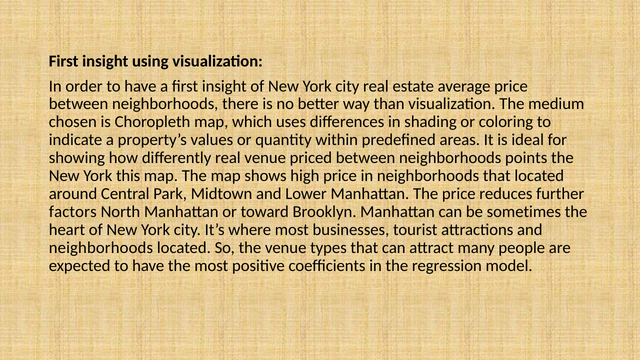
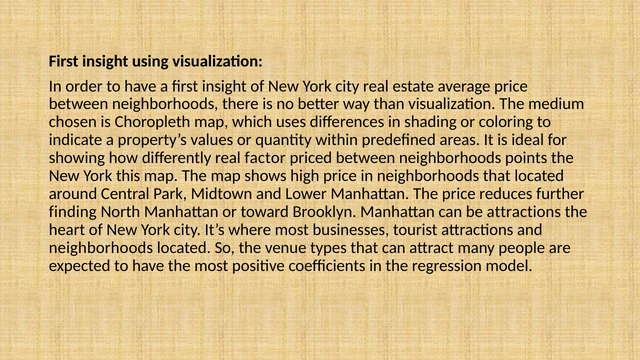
real venue: venue -> factor
factors: factors -> finding
be sometimes: sometimes -> attractions
